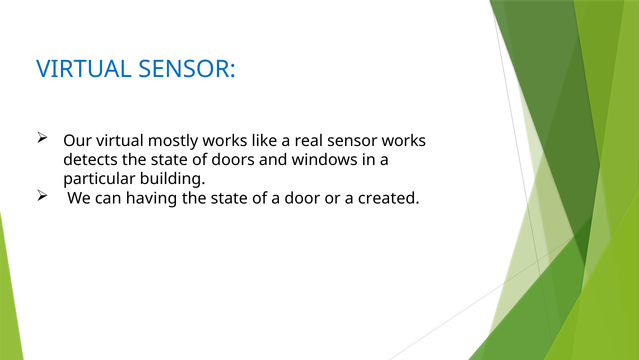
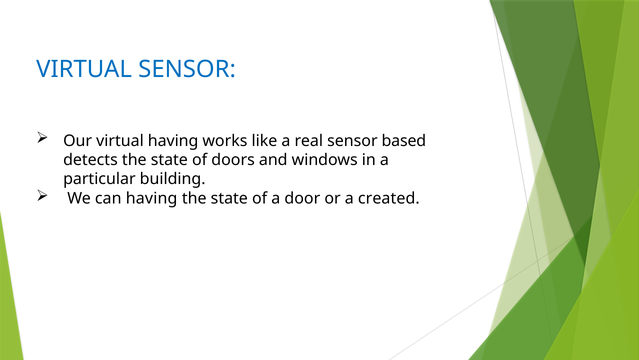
virtual mostly: mostly -> having
sensor works: works -> based
